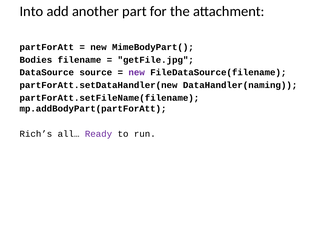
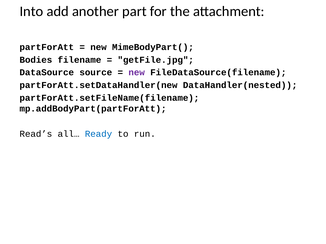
DataHandler(naming: DataHandler(naming -> DataHandler(nested
Rich’s: Rich’s -> Read’s
Ready colour: purple -> blue
